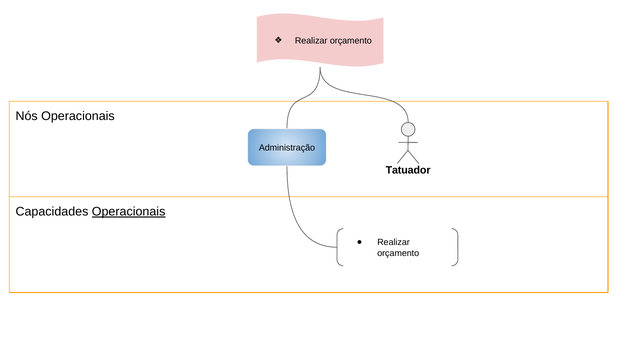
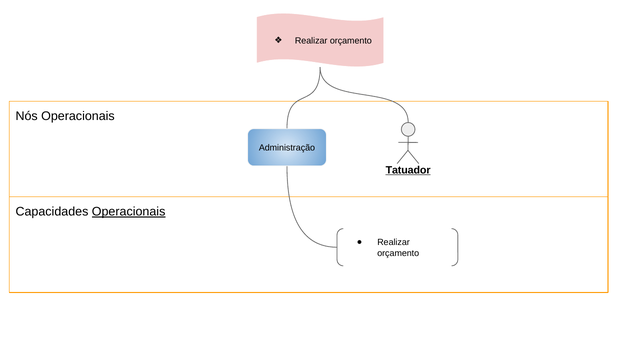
Tatuador underline: none -> present
